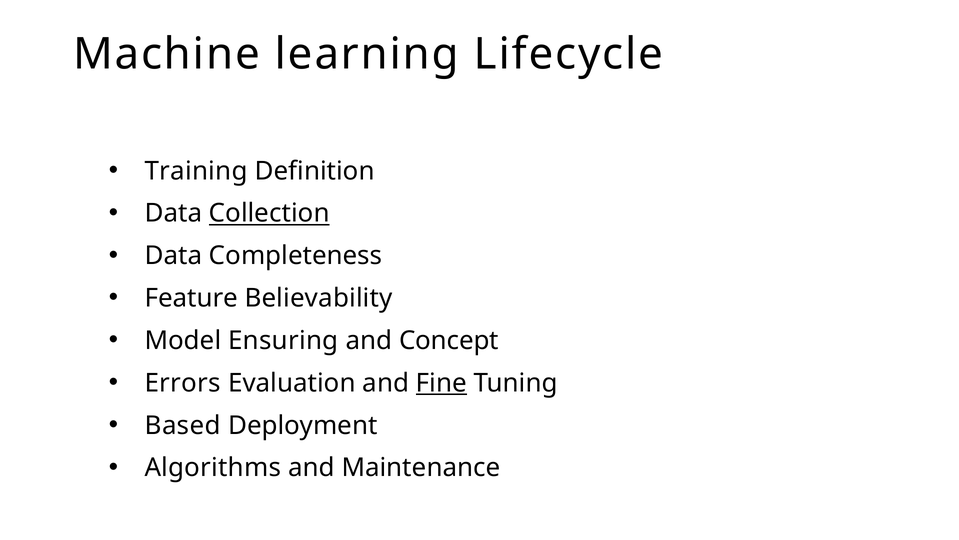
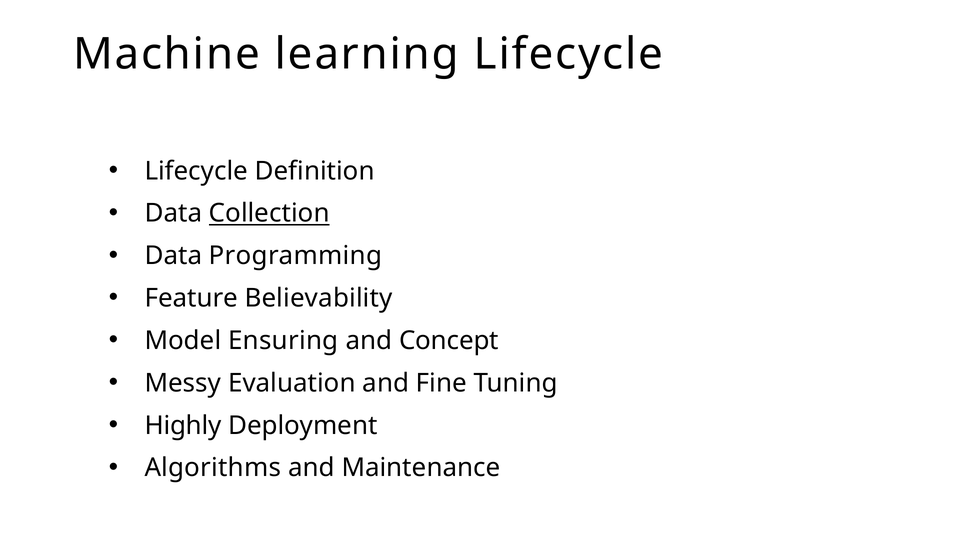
Training at (196, 171): Training -> Lifecycle
Completeness: Completeness -> Programming
Errors: Errors -> Messy
Fine underline: present -> none
Based: Based -> Highly
